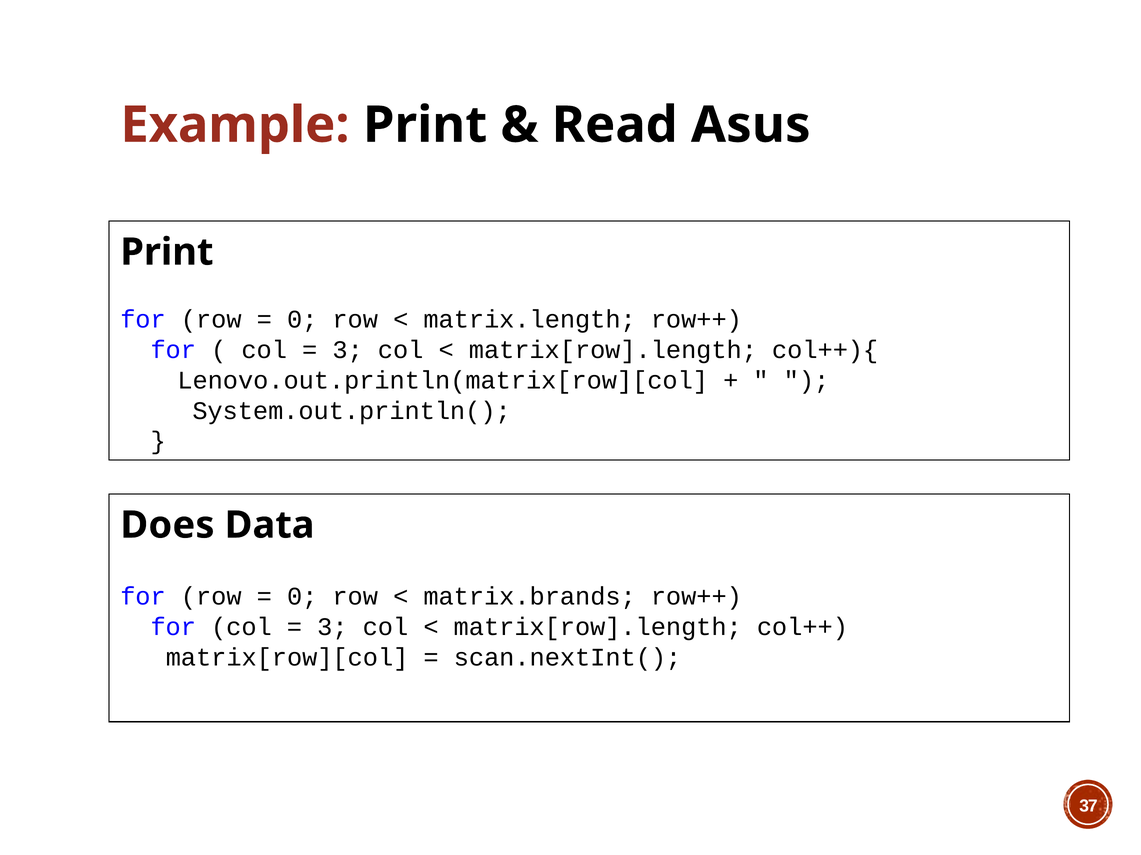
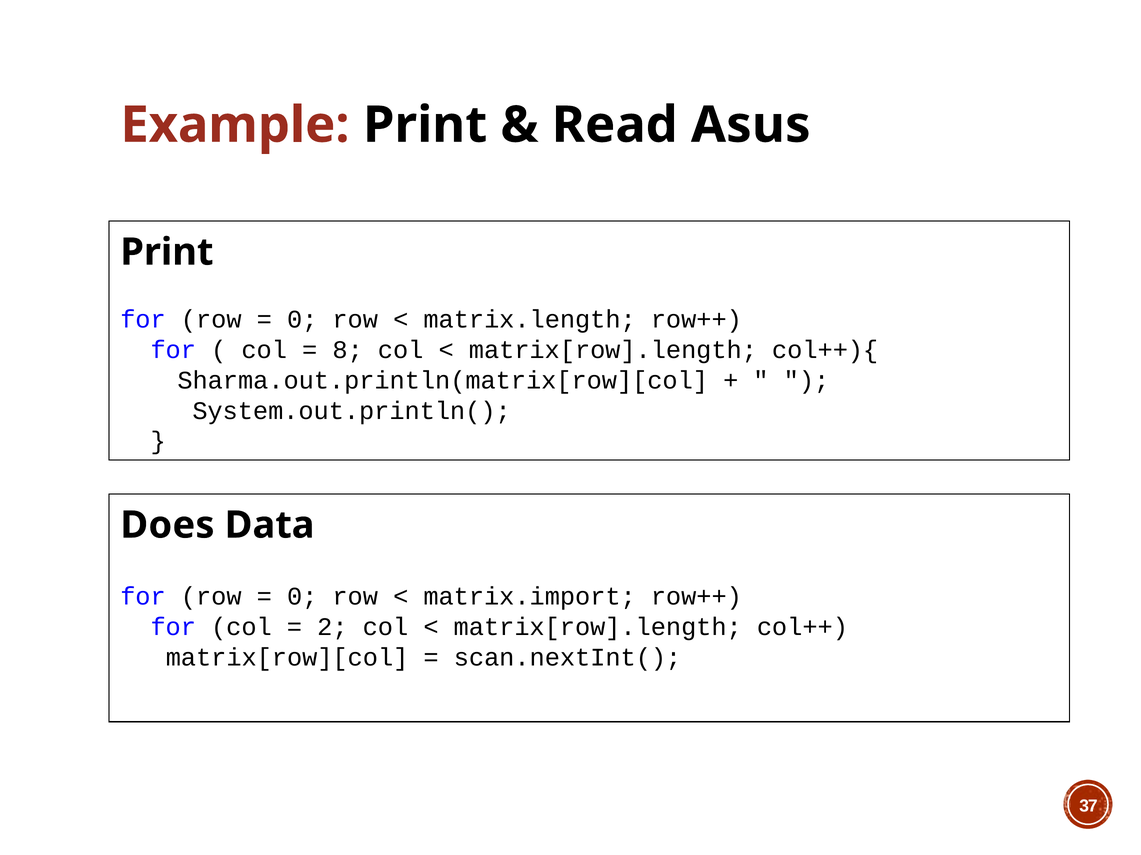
3 at (348, 350): 3 -> 8
Lenovo.out.println(matrix[row][col: Lenovo.out.println(matrix[row][col -> Sharma.out.println(matrix[row][col
matrix.brands: matrix.brands -> matrix.import
3 at (332, 627): 3 -> 2
